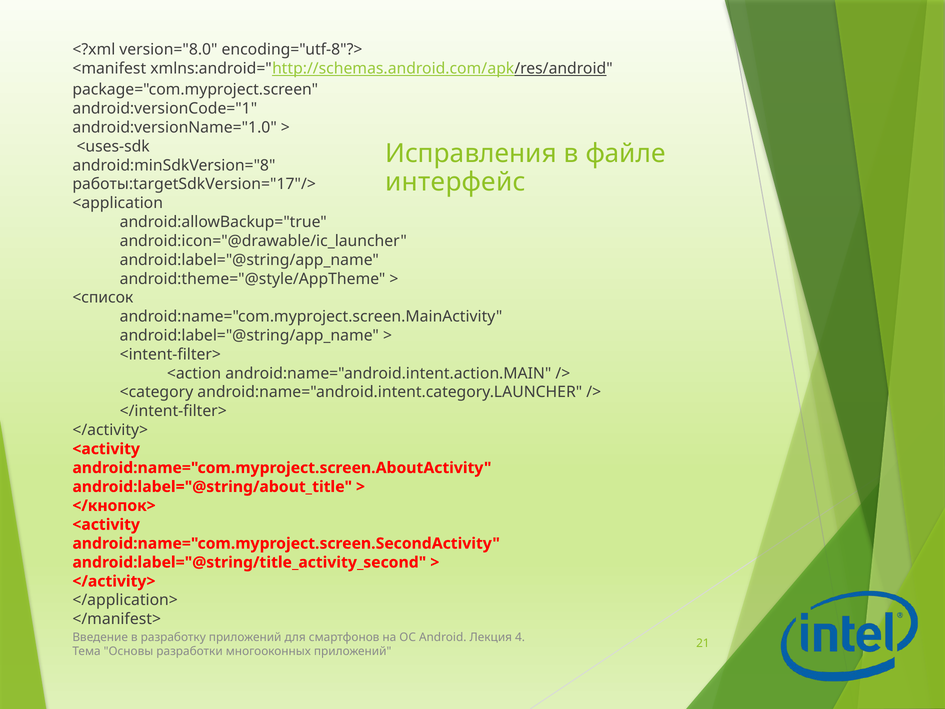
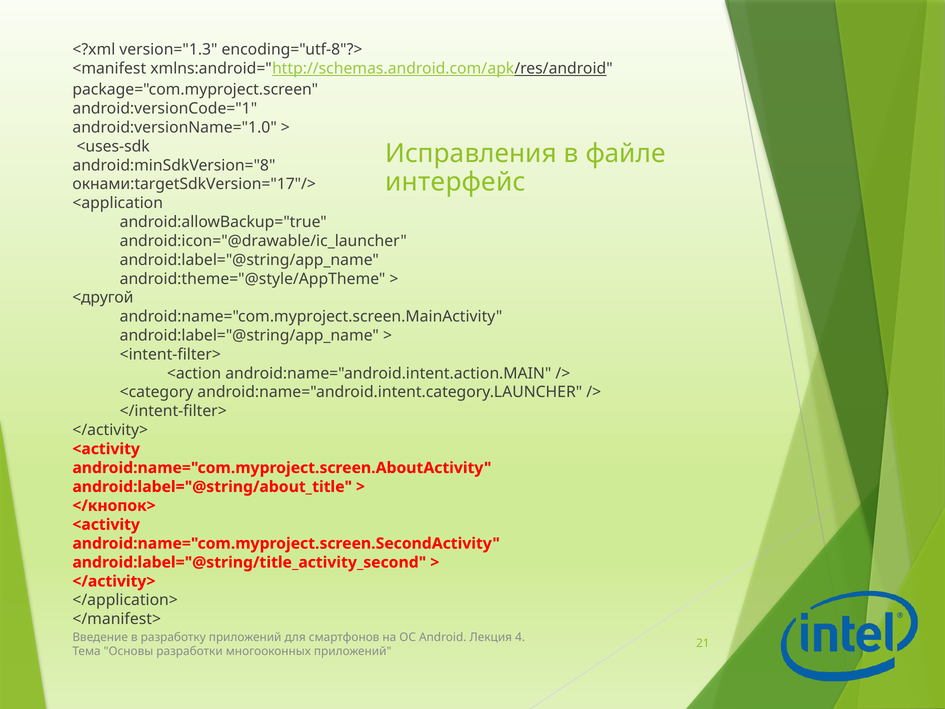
version="8.0: version="8.0 -> version="1.3
работы:targetSdkVersion="17"/>: работы:targetSdkVersion="17"/> -> окнами:targetSdkVersion="17"/>
<список: <список -> <другой
